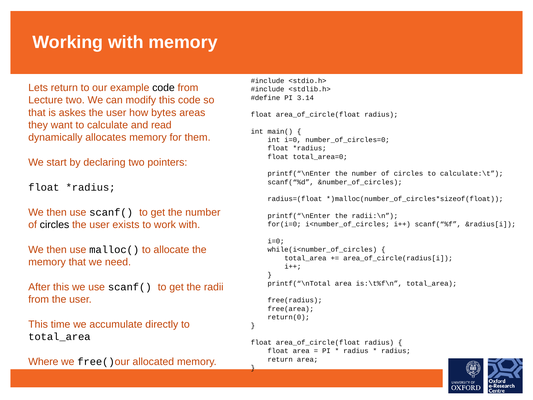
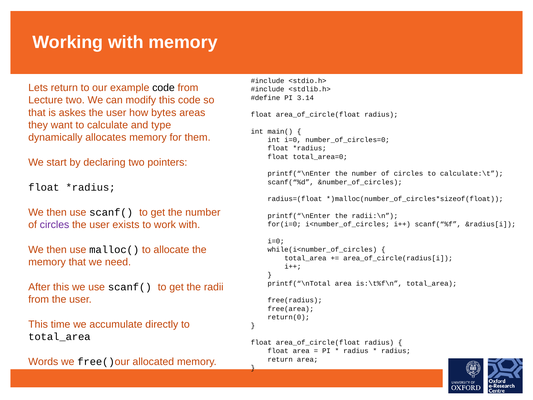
read: read -> type
circles at (55, 225) colour: black -> purple
Where: Where -> Words
